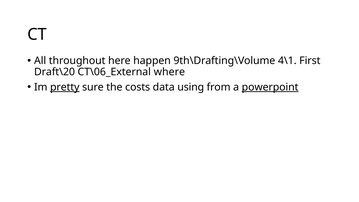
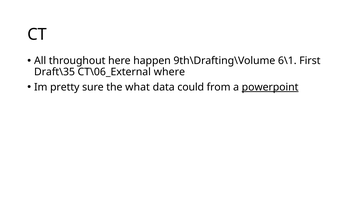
4\1: 4\1 -> 6\1
Draft\20: Draft\20 -> Draft\35
pretty underline: present -> none
costs: costs -> what
using: using -> could
